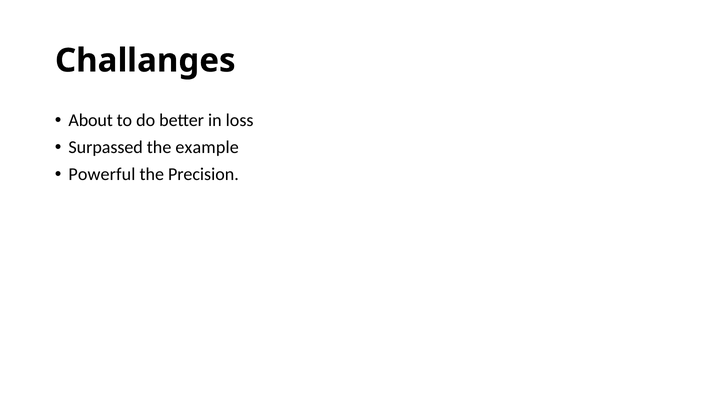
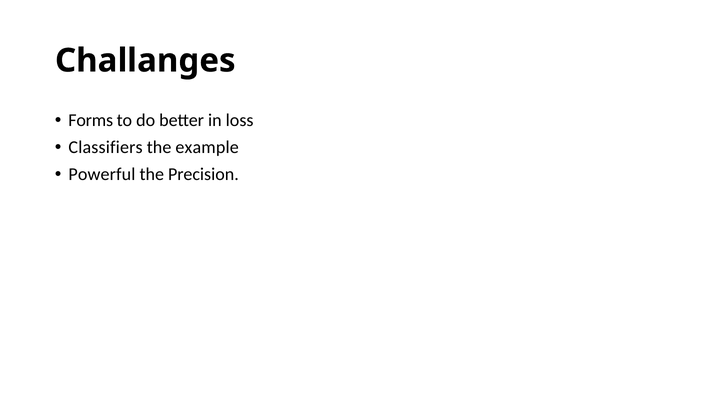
About: About -> Forms
Surpassed: Surpassed -> Classifiers
